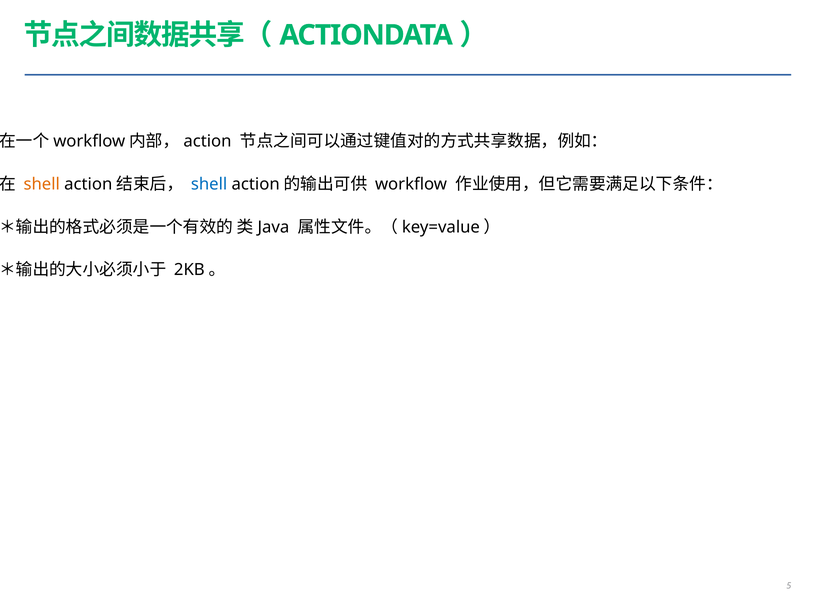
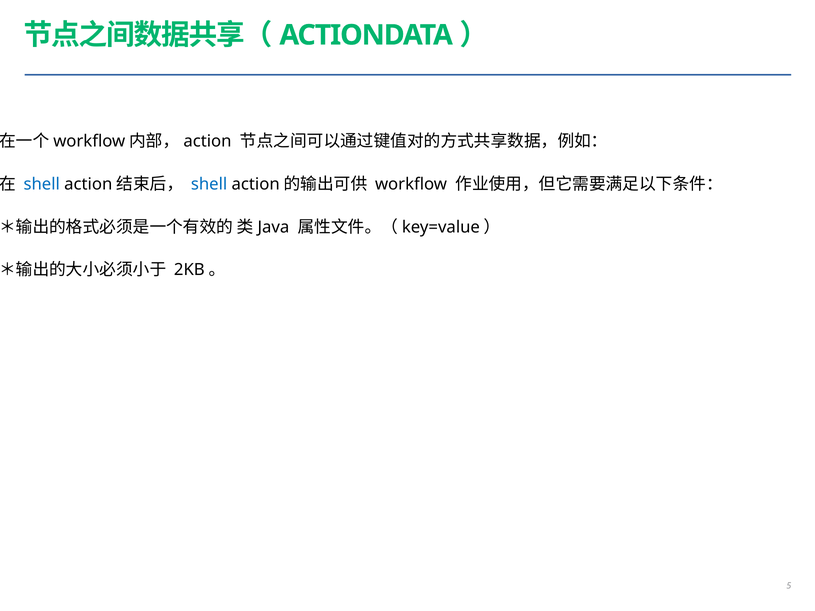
shell at (42, 184) colour: orange -> blue
